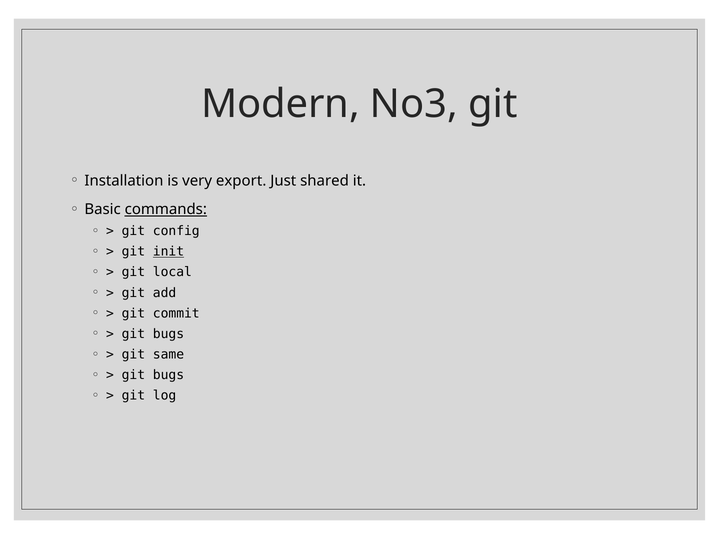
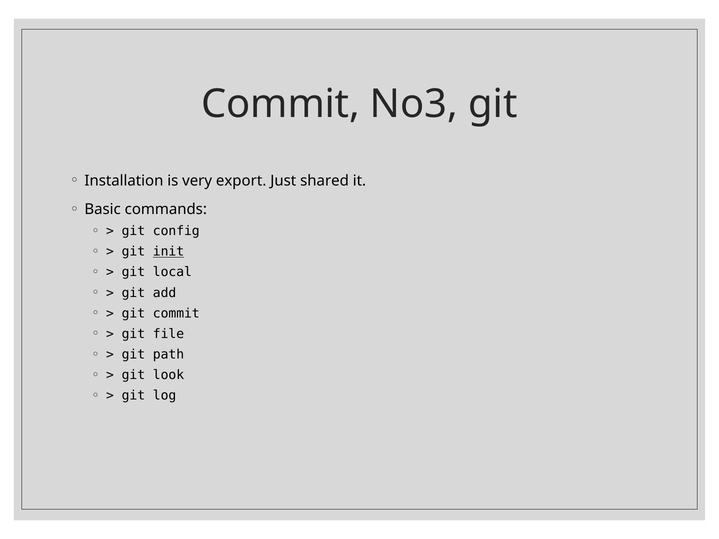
Modern at (281, 104): Modern -> Commit
commands underline: present -> none
bugs at (168, 334): bugs -> file
same: same -> path
bugs at (168, 375): bugs -> look
